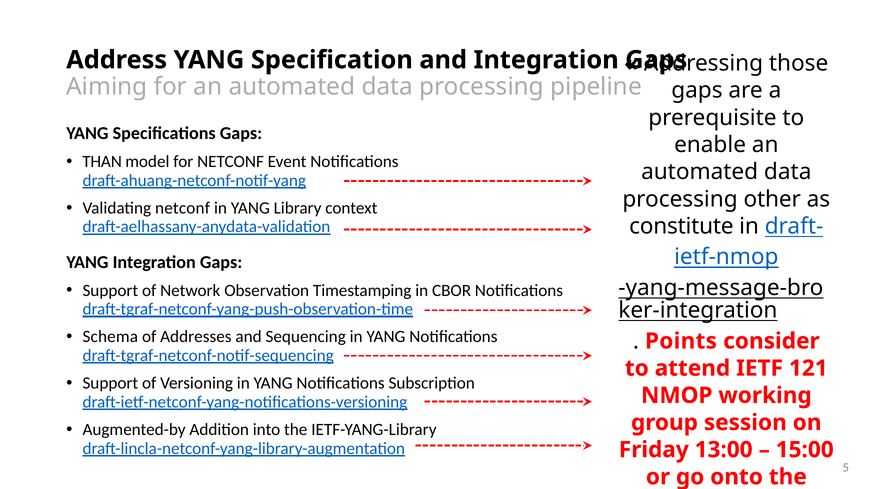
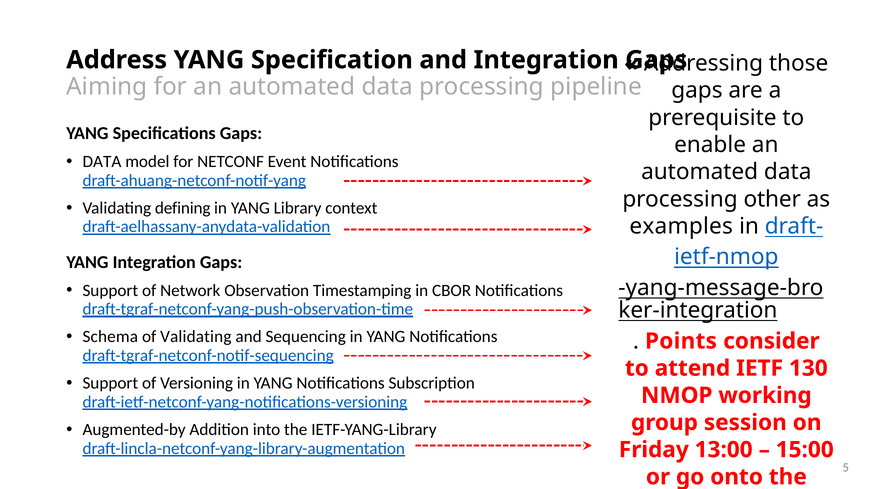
THAN at (102, 162): THAN -> DATA
Validating netconf: netconf -> defining
constitute: constitute -> examples
of Addresses: Addresses -> Validating
121: 121 -> 130
